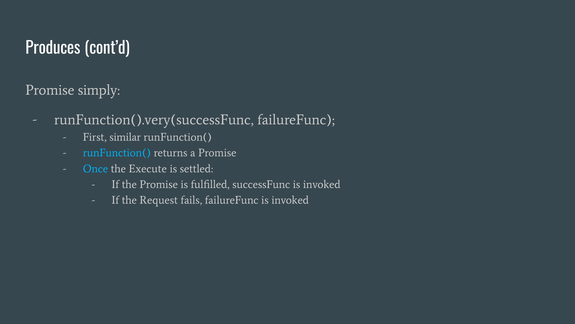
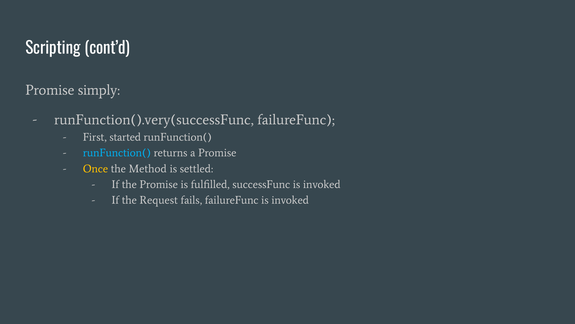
Produces: Produces -> Scripting
similar: similar -> started
Once colour: light blue -> yellow
Execute: Execute -> Method
